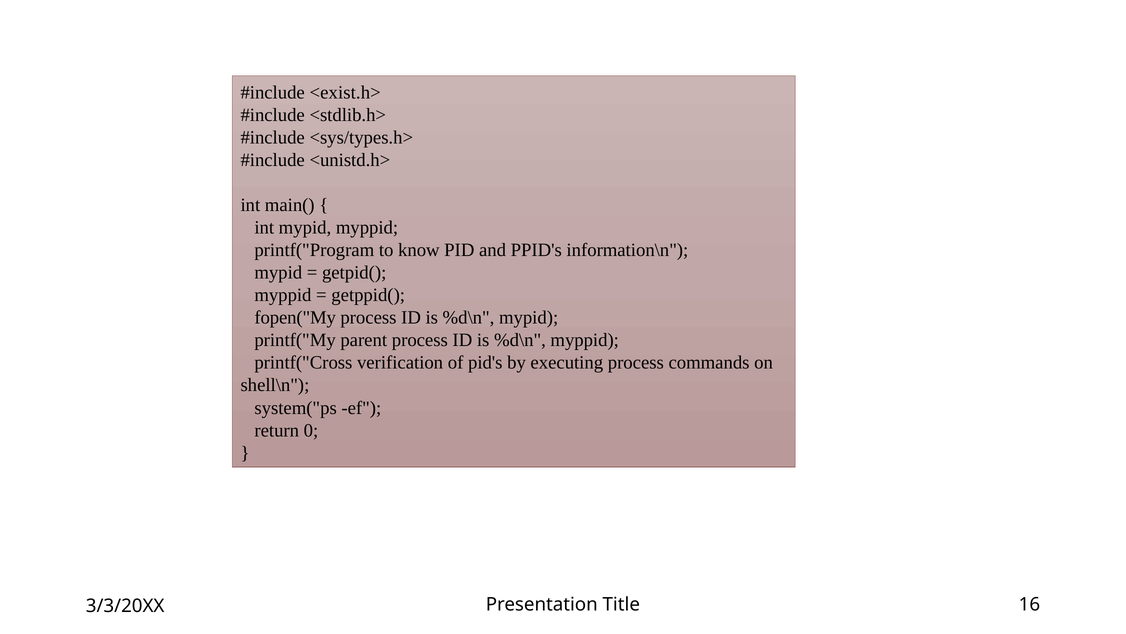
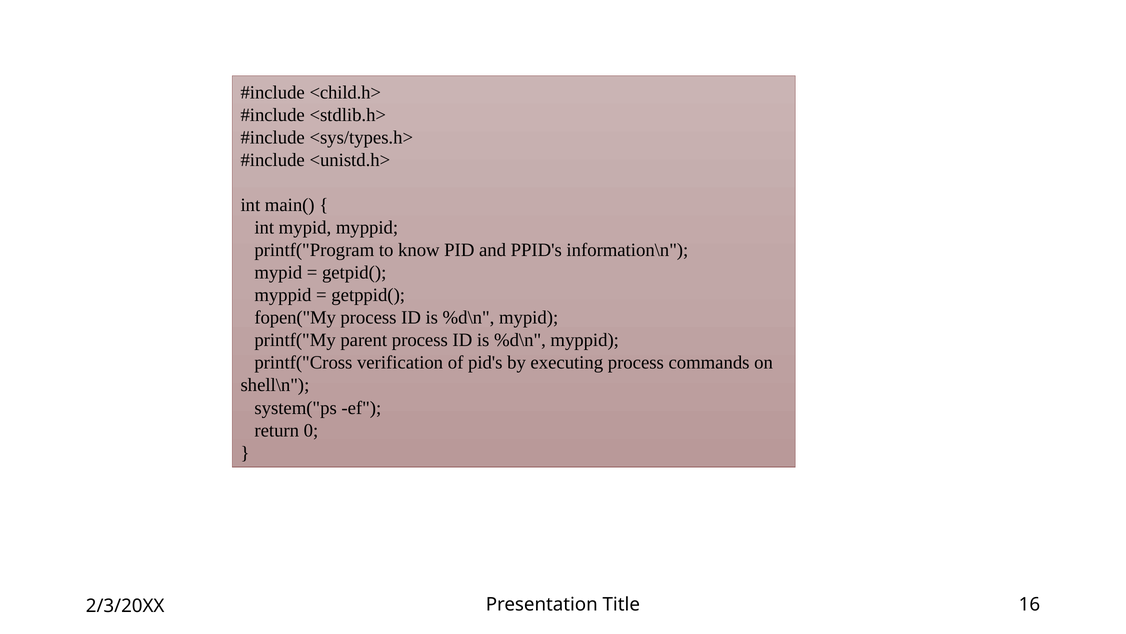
<exist.h>: <exist.h> -> <child.h>
3/3/20XX: 3/3/20XX -> 2/3/20XX
